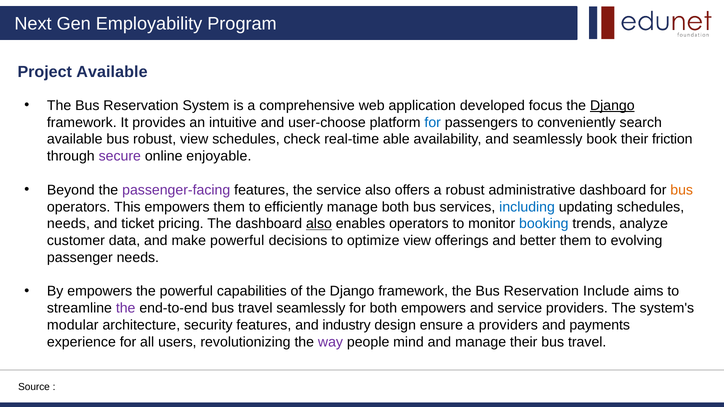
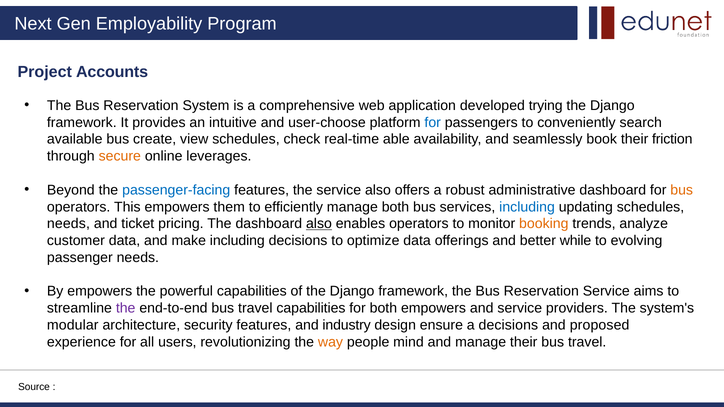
Project Available: Available -> Accounts
focus: focus -> trying
Django at (612, 106) underline: present -> none
bus robust: robust -> create
secure colour: purple -> orange
enjoyable: enjoyable -> leverages
passenger-facing colour: purple -> blue
booking colour: blue -> orange
make powerful: powerful -> including
optimize view: view -> data
better them: them -> while
Reservation Include: Include -> Service
travel seamlessly: seamlessly -> capabilities
a providers: providers -> decisions
payments: payments -> proposed
way colour: purple -> orange
